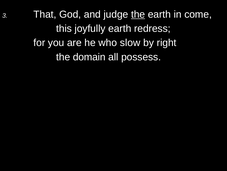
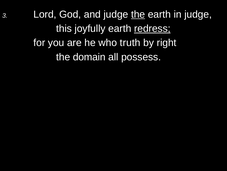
That: That -> Lord
in come: come -> judge
redress underline: none -> present
slow: slow -> truth
